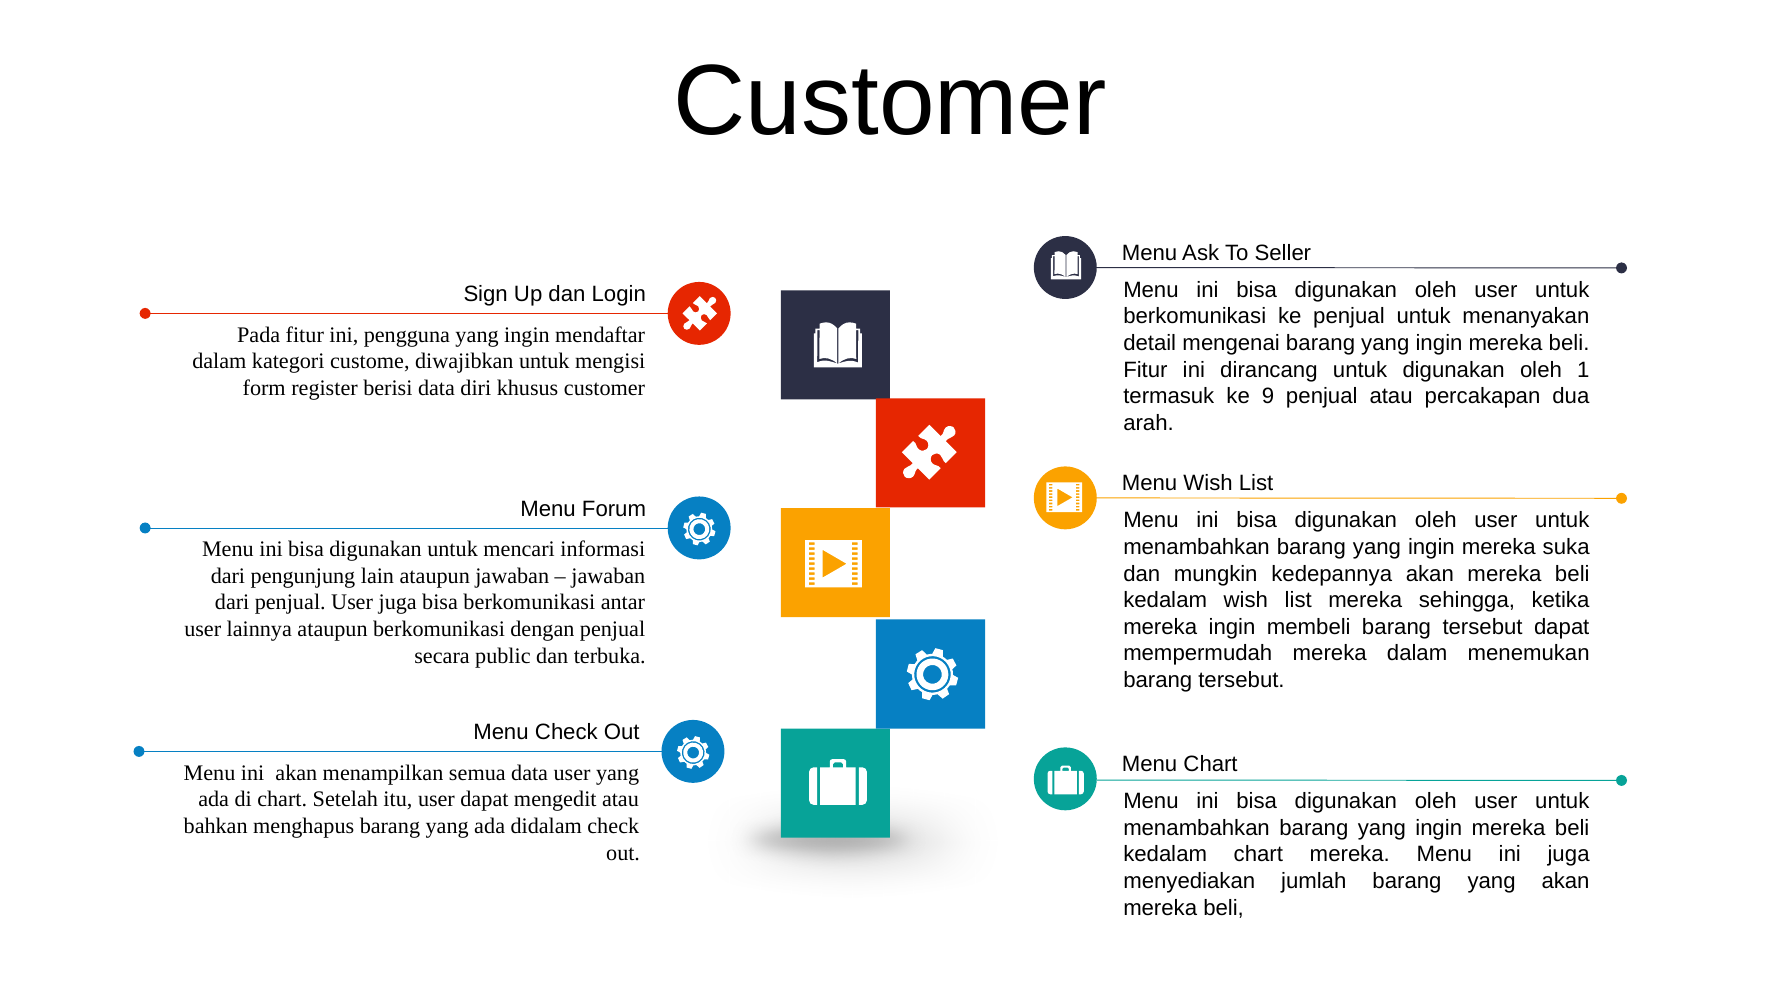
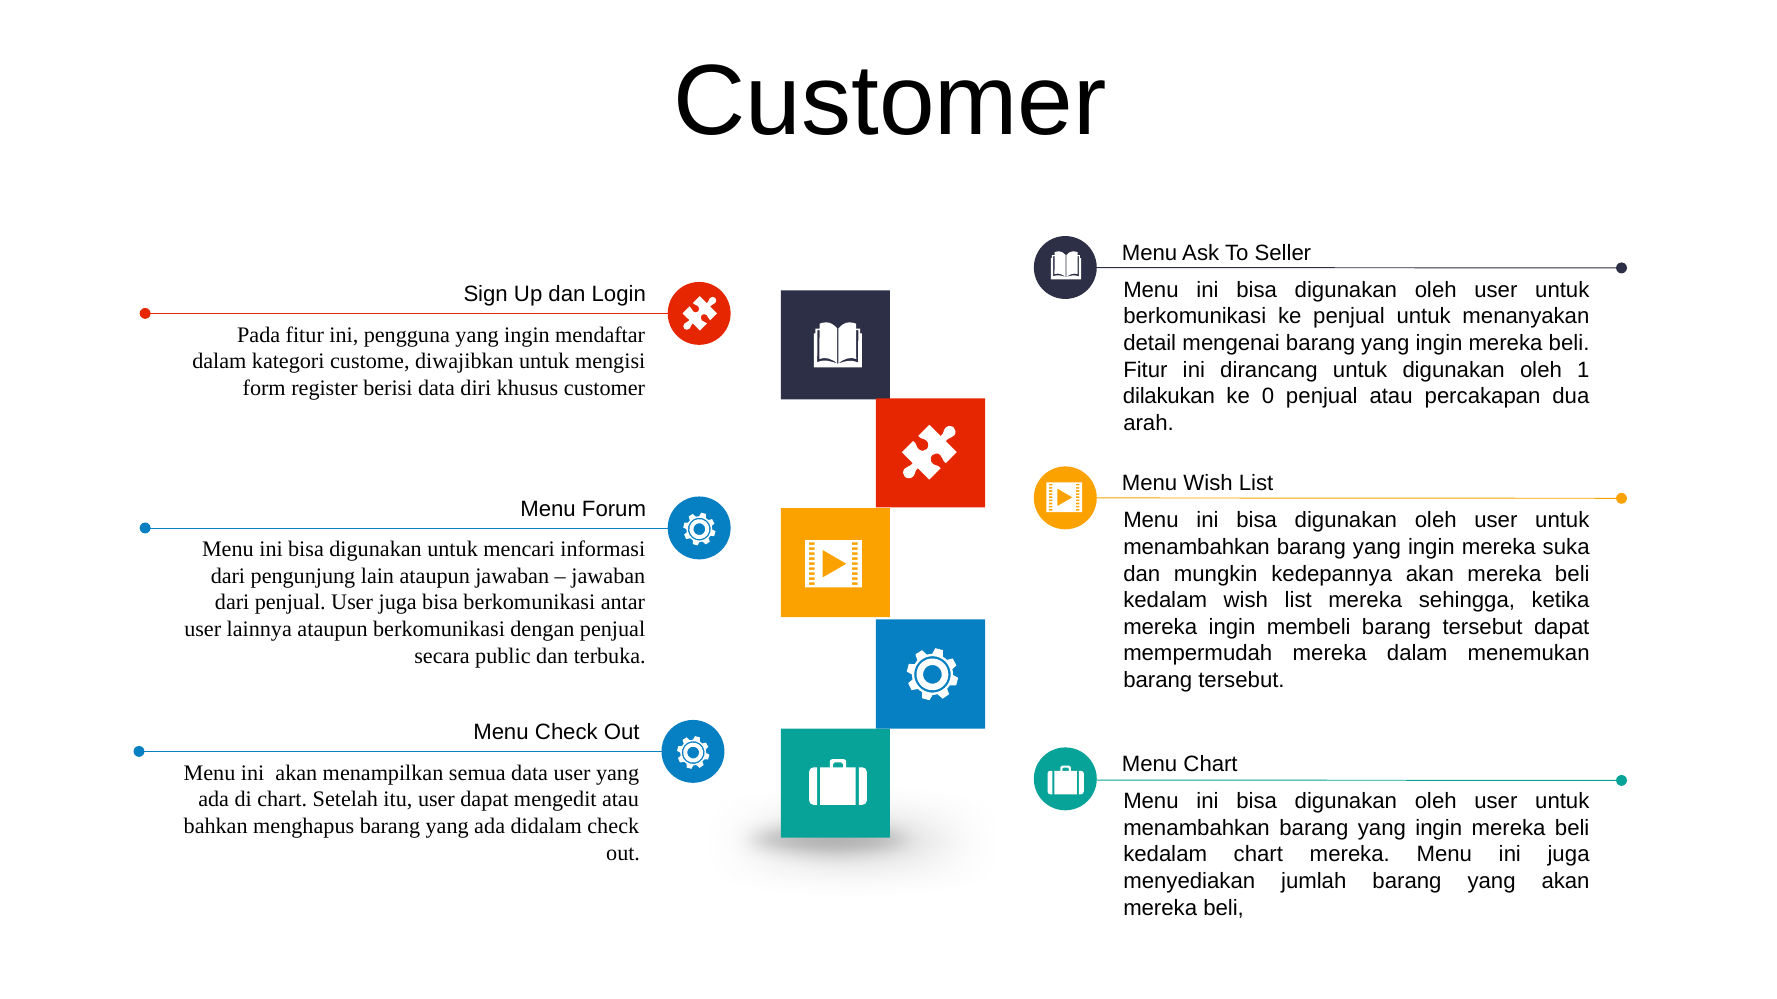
termasuk: termasuk -> dilakukan
9: 9 -> 0
